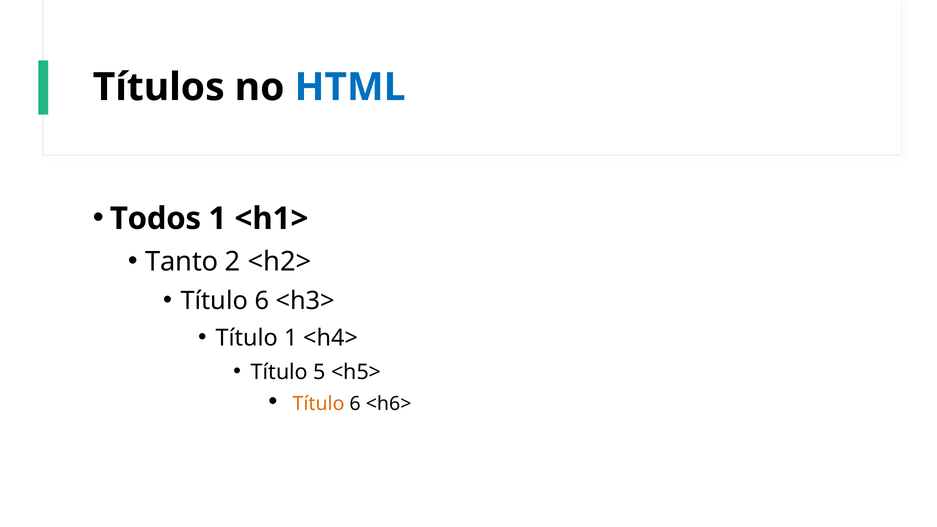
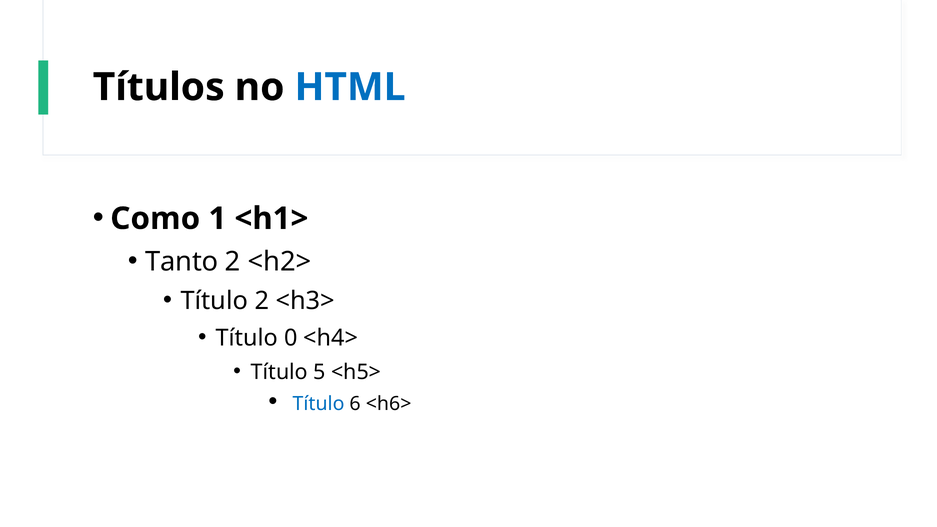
Todos: Todos -> Como
6 at (262, 301): 6 -> 2
Título 1: 1 -> 0
Título at (319, 404) colour: orange -> blue
